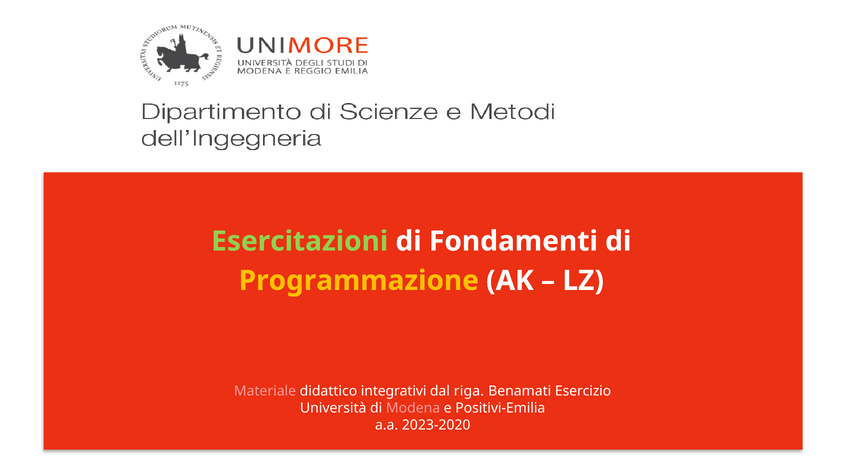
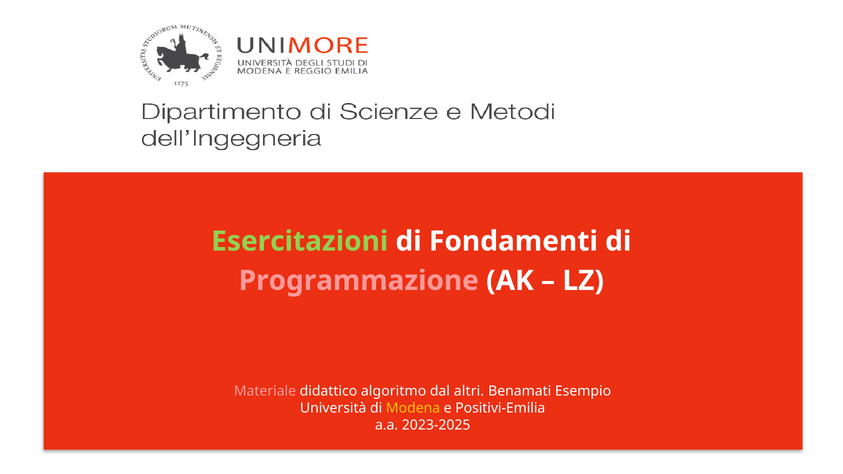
Programmazione colour: yellow -> pink
integrativi: integrativi -> algoritmo
riga: riga -> altri
Esercizio: Esercizio -> Esempio
Modena colour: pink -> yellow
2023-2020: 2023-2020 -> 2023-2025
